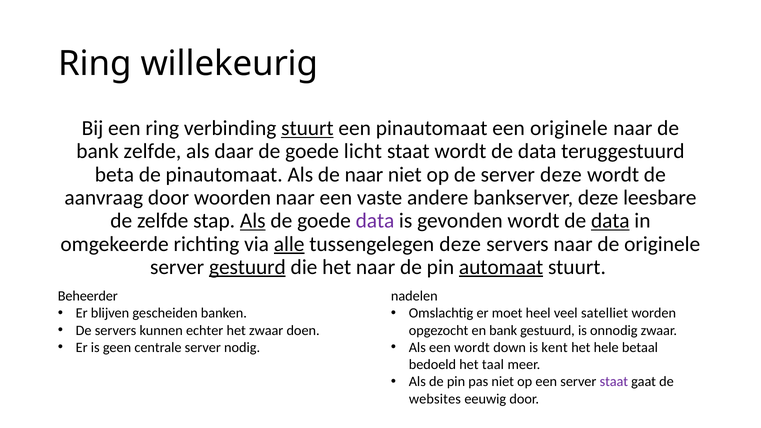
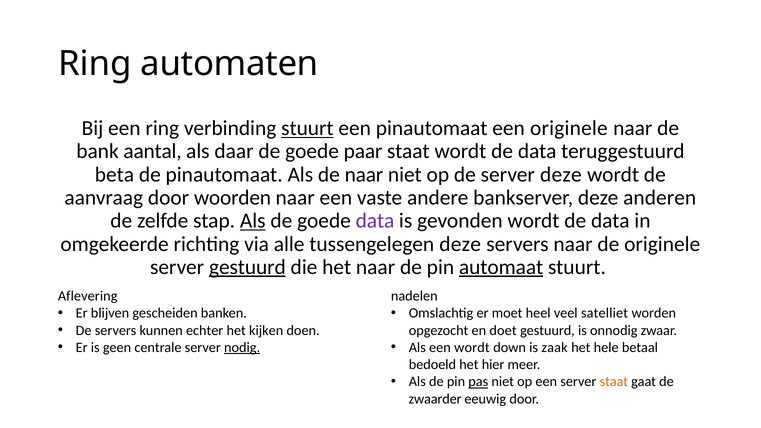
willekeurig: willekeurig -> automaten
bank zelfde: zelfde -> aantal
licht: licht -> paar
leesbare: leesbare -> anderen
data at (610, 221) underline: present -> none
alle underline: present -> none
Beheerder: Beheerder -> Aflevering
het zwaar: zwaar -> kijken
en bank: bank -> doet
nodig underline: none -> present
kent: kent -> zaak
taal: taal -> hier
pas underline: none -> present
staat at (614, 382) colour: purple -> orange
websites: websites -> zwaarder
